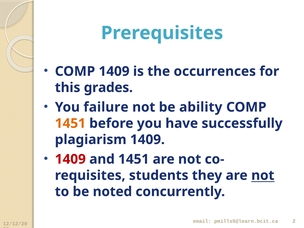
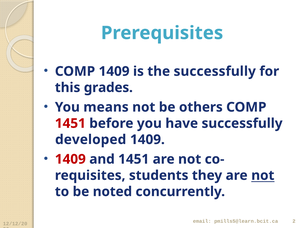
the occurrences: occurrences -> successfully
failure: failure -> means
ability: ability -> others
1451 at (70, 123) colour: orange -> red
plagiarism: plagiarism -> developed
